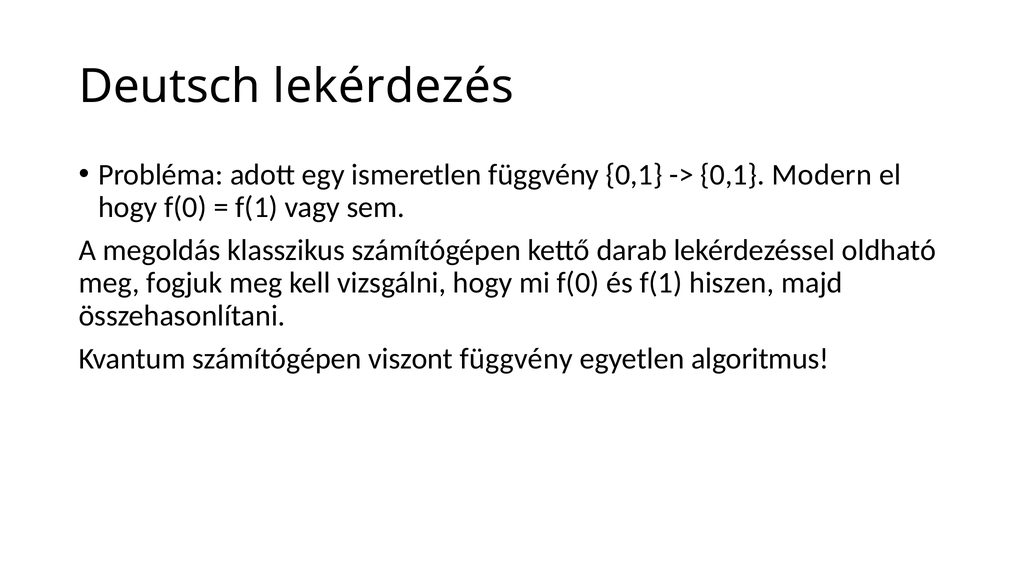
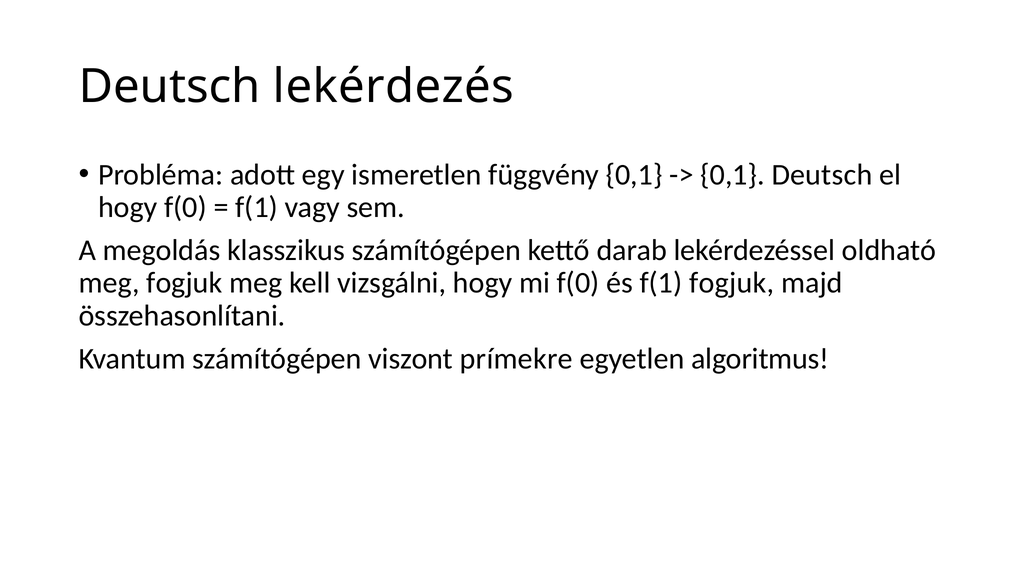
0,1 Modern: Modern -> Deutsch
f(1 hiszen: hiszen -> fogjuk
viszont függvény: függvény -> prímekre
